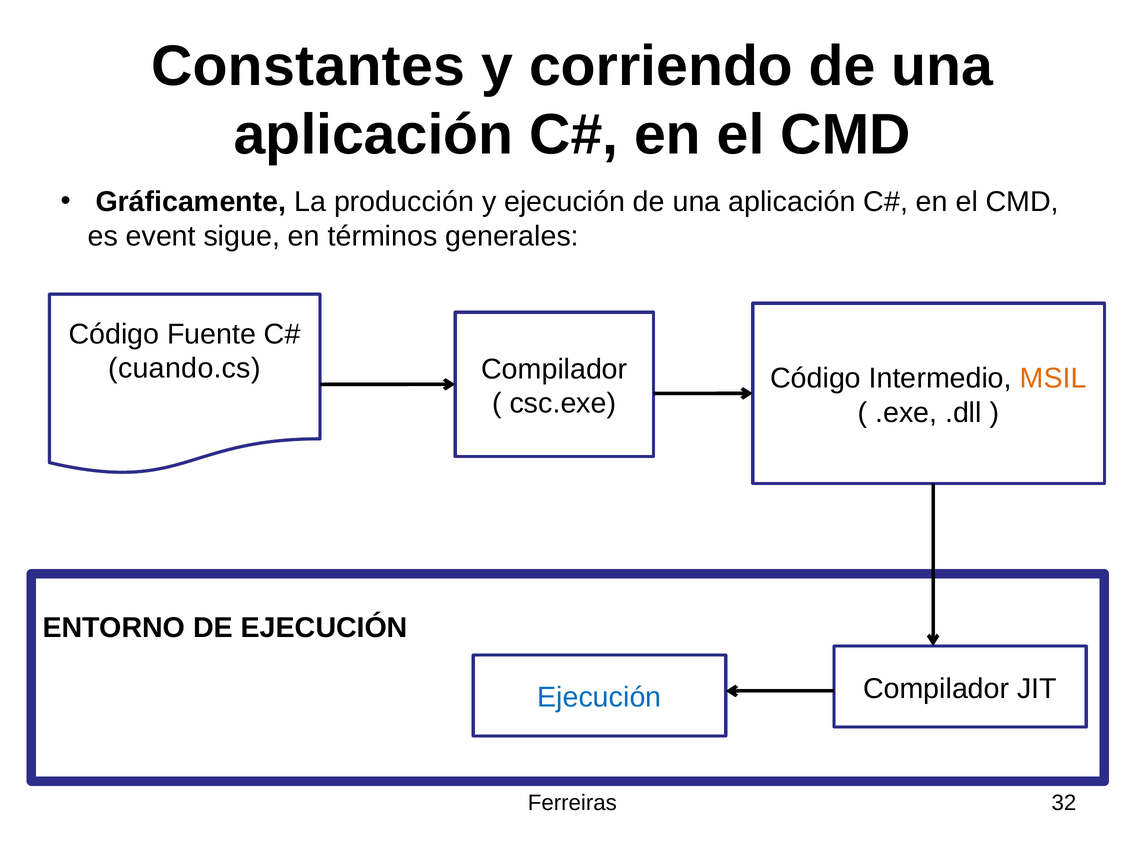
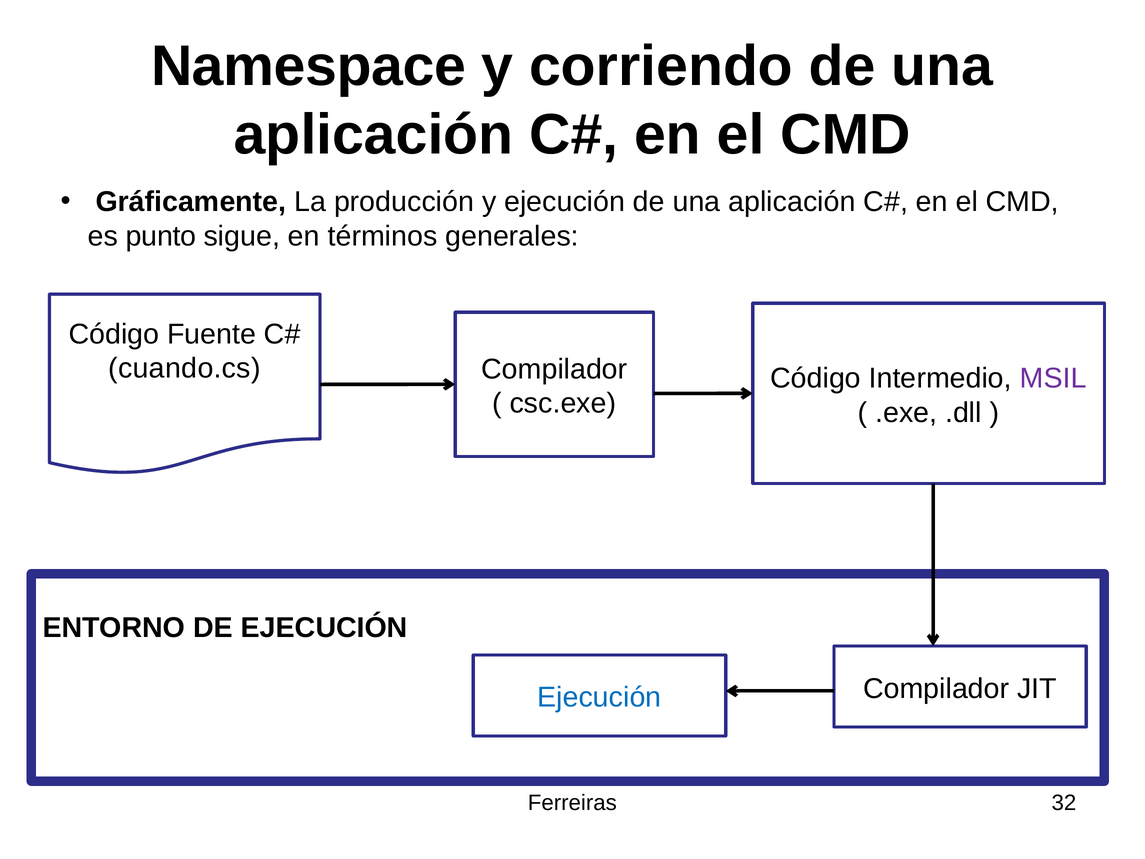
Constantes: Constantes -> Namespace
event: event -> punto
MSIL colour: orange -> purple
